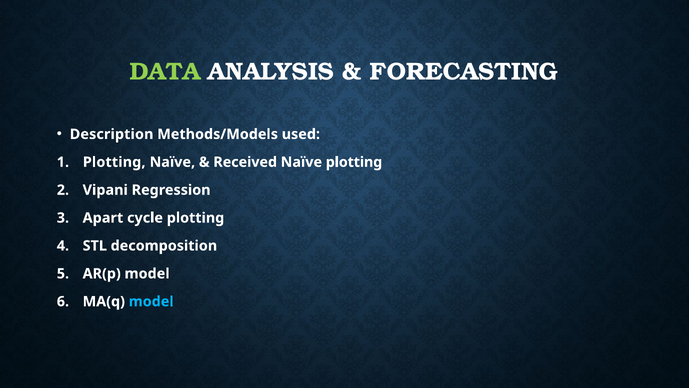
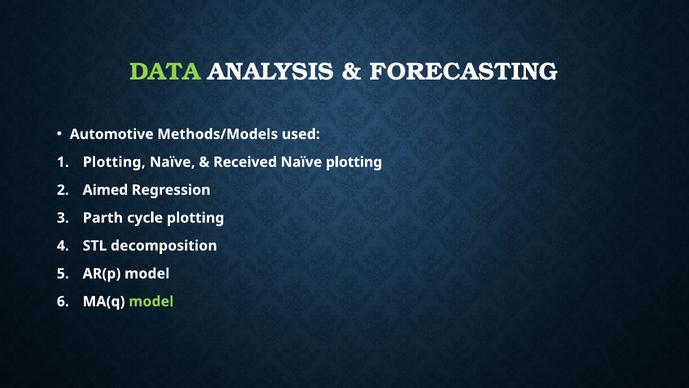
Description: Description -> Automotive
Vipani: Vipani -> Aimed
Apart: Apart -> Parth
model at (151, 301) colour: light blue -> light green
